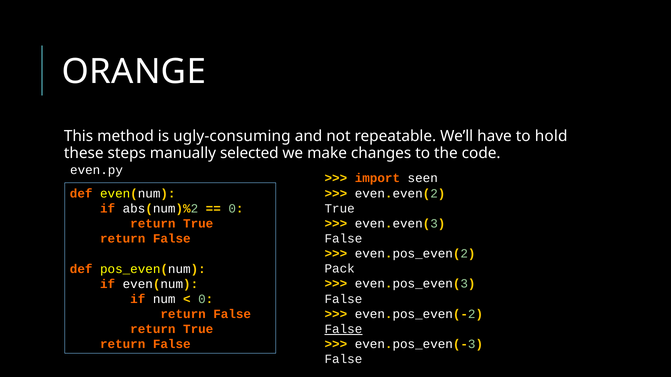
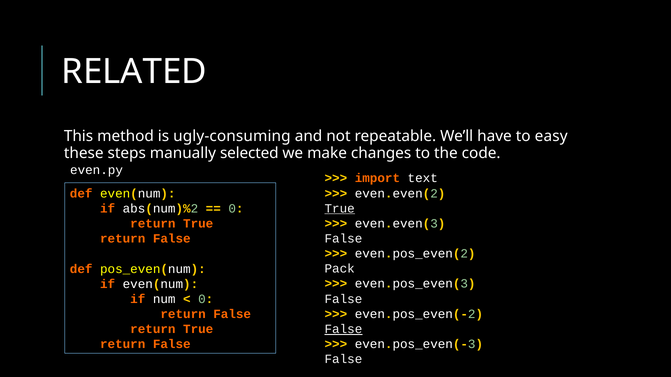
ORANGE: ORANGE -> RELATED
hold: hold -> easy
seen: seen -> text
True at (340, 209) underline: none -> present
